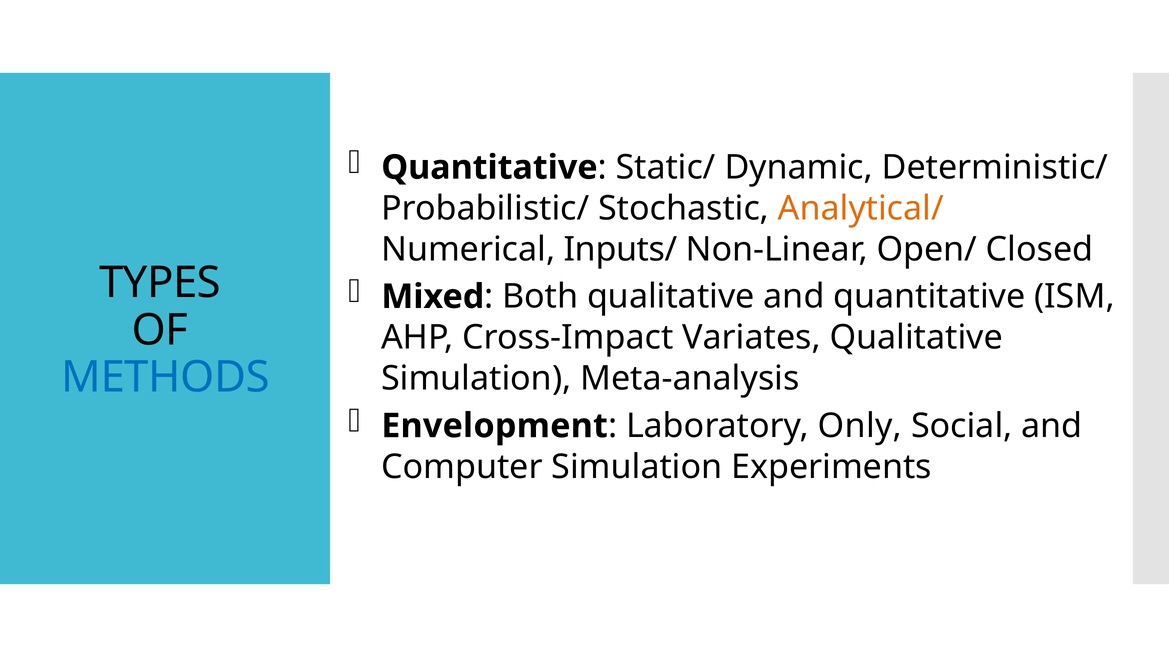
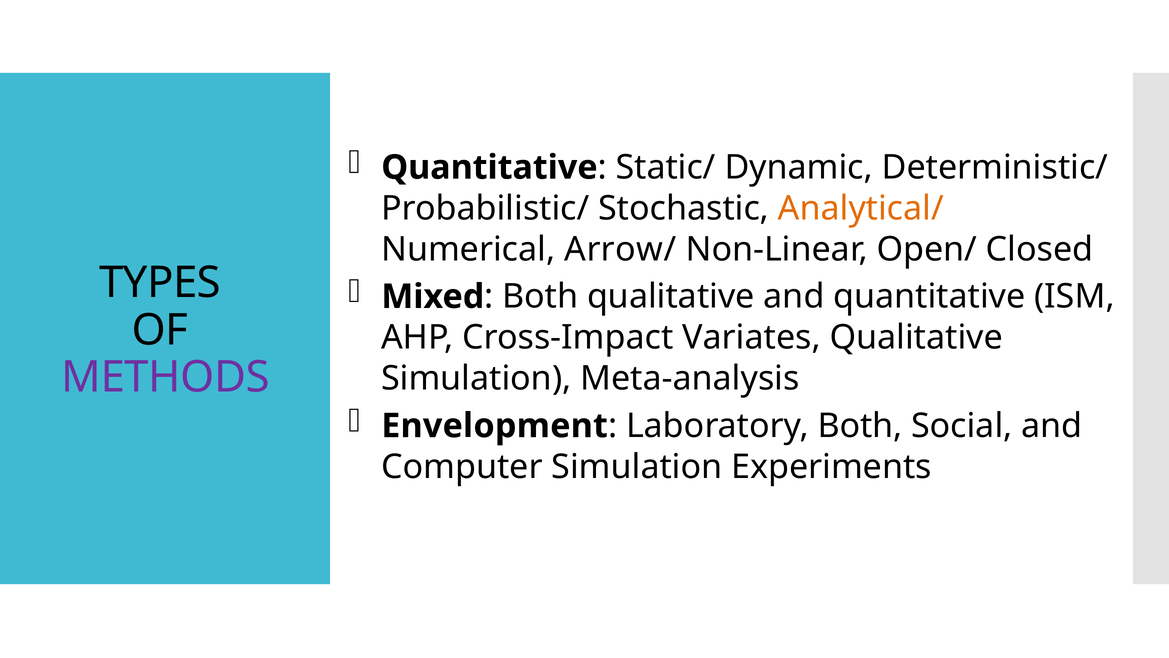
Inputs/: Inputs/ -> Arrow/
METHODS colour: blue -> purple
Laboratory Only: Only -> Both
